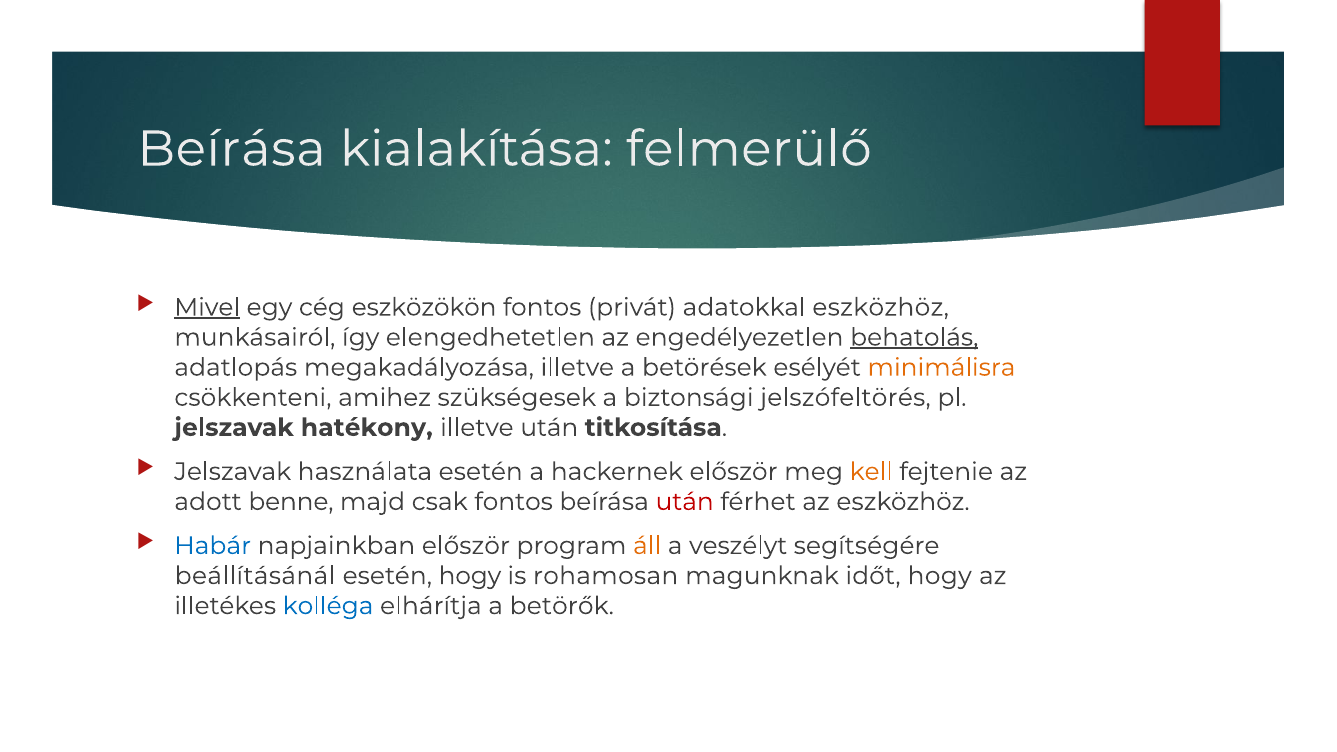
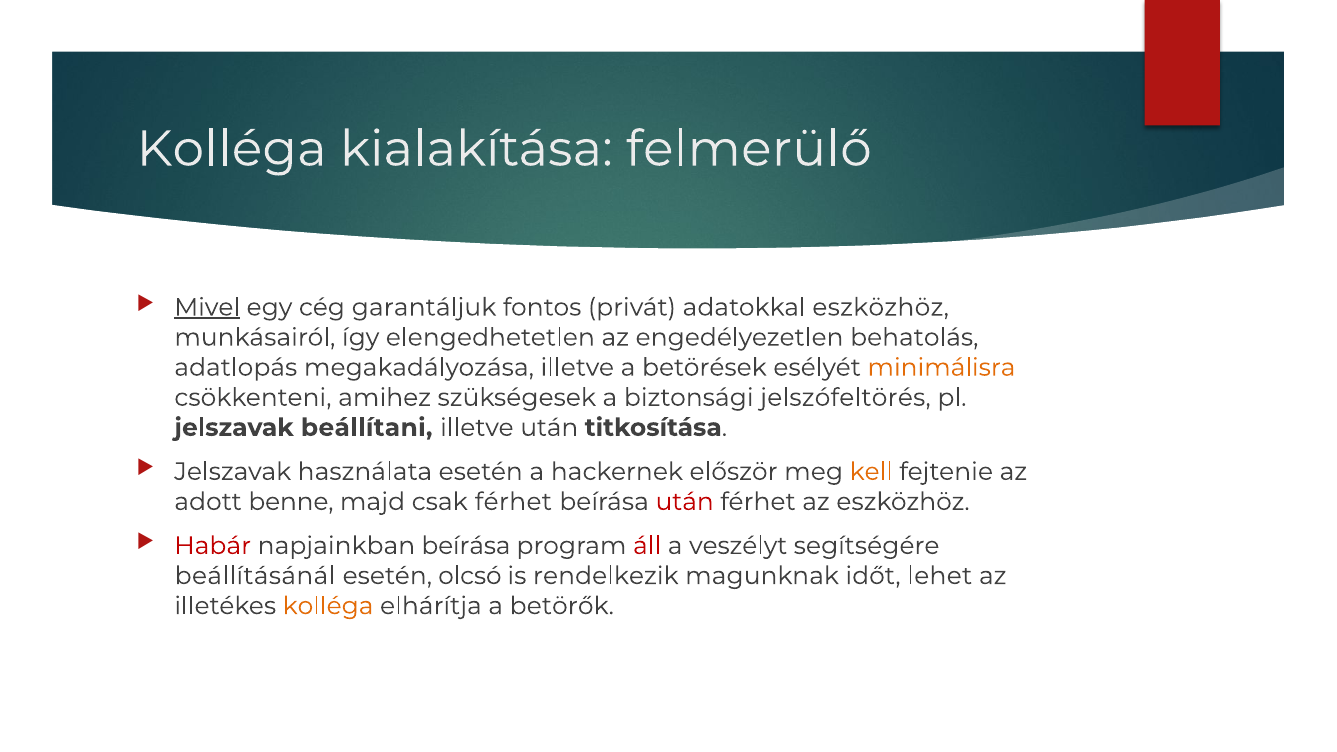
Beírása at (232, 149): Beírása -> Kolléga
eszközökön: eszközökön -> garantáljuk
behatolás underline: present -> none
hatékony: hatékony -> beállítani
csak fontos: fontos -> férhet
Habár colour: blue -> red
napjainkban először: először -> beírása
áll colour: orange -> red
esetén hogy: hogy -> olcsó
rohamosan: rohamosan -> rendelkezik
időt hogy: hogy -> lehet
kolléga at (328, 606) colour: blue -> orange
